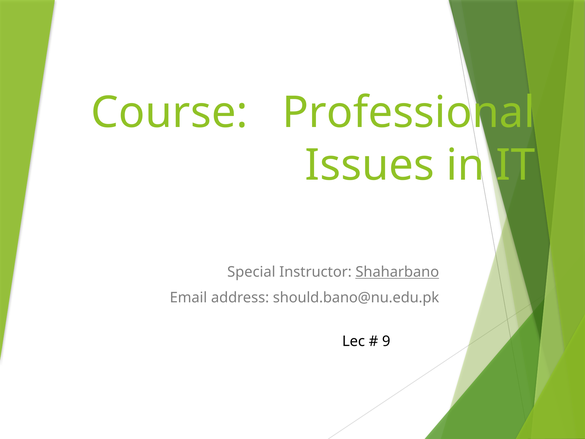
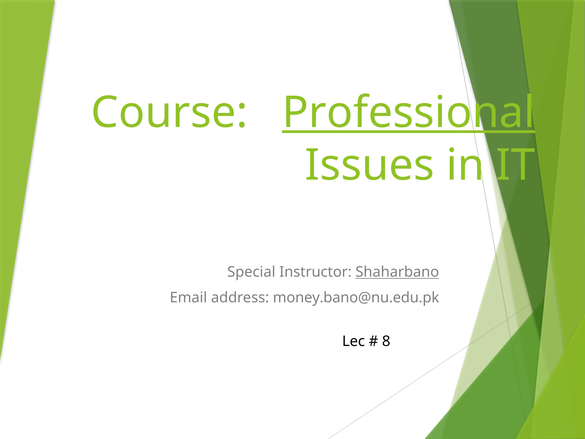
Professional underline: none -> present
should.bano@nu.edu.pk: should.bano@nu.edu.pk -> money.bano@nu.edu.pk
9: 9 -> 8
